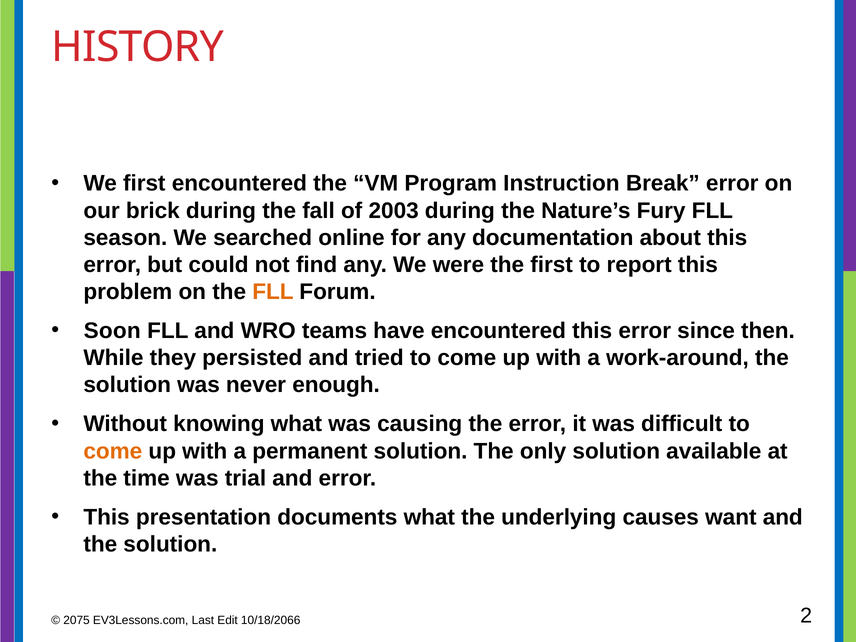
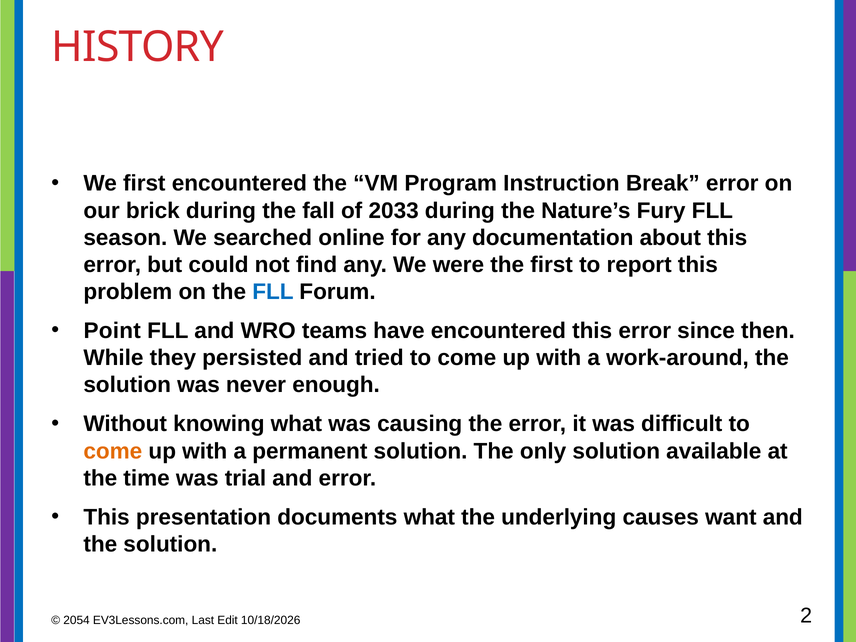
2003: 2003 -> 2033
FLL at (273, 292) colour: orange -> blue
Soon: Soon -> Point
2075: 2075 -> 2054
10/18/2066: 10/18/2066 -> 10/18/2026
